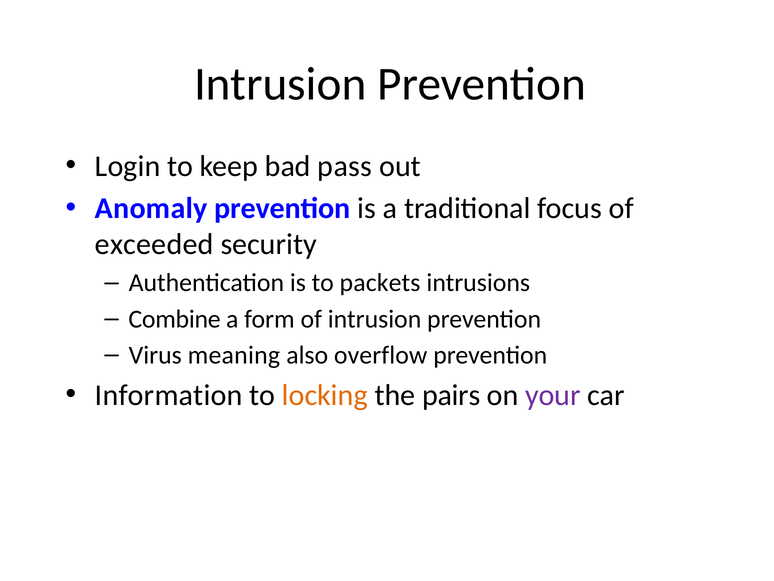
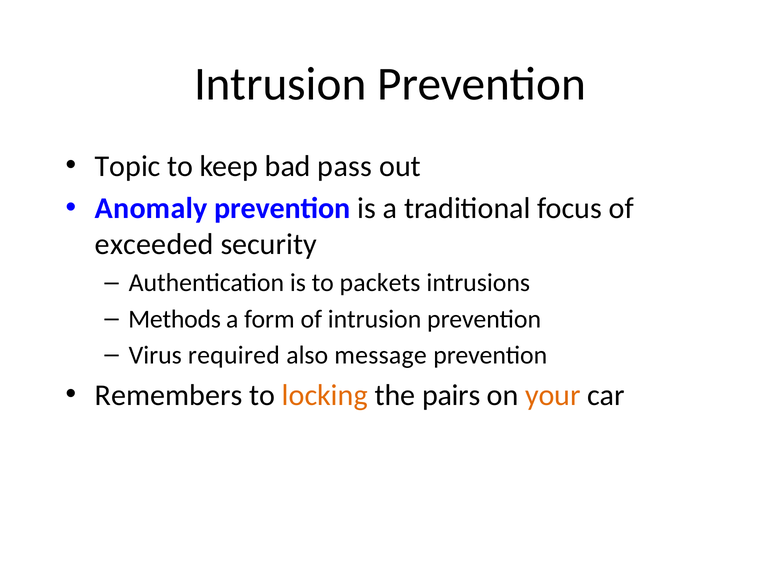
Login: Login -> Topic
Combine: Combine -> Methods
meaning: meaning -> required
overflow: overflow -> message
Information: Information -> Remembers
your colour: purple -> orange
